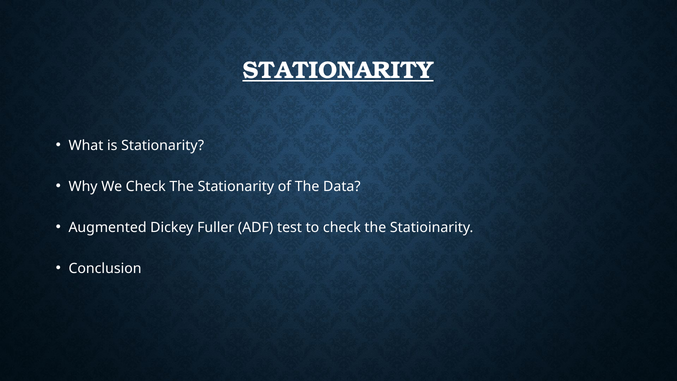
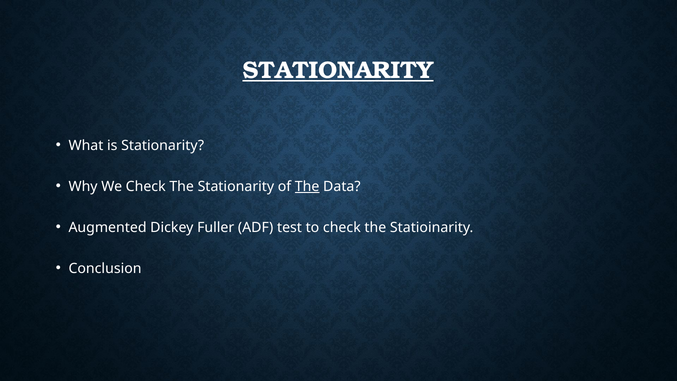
The at (307, 186) underline: none -> present
